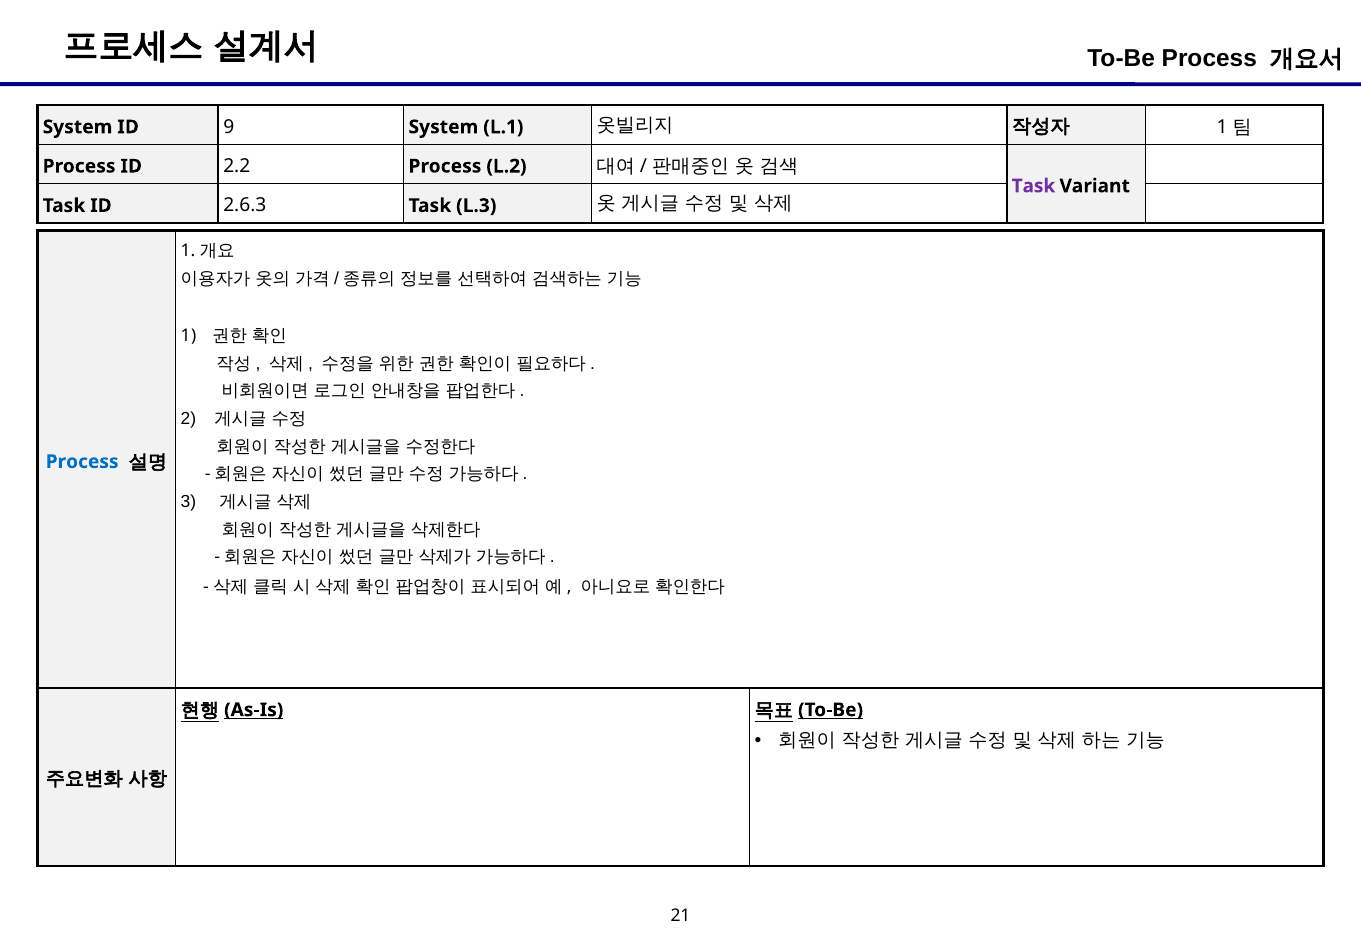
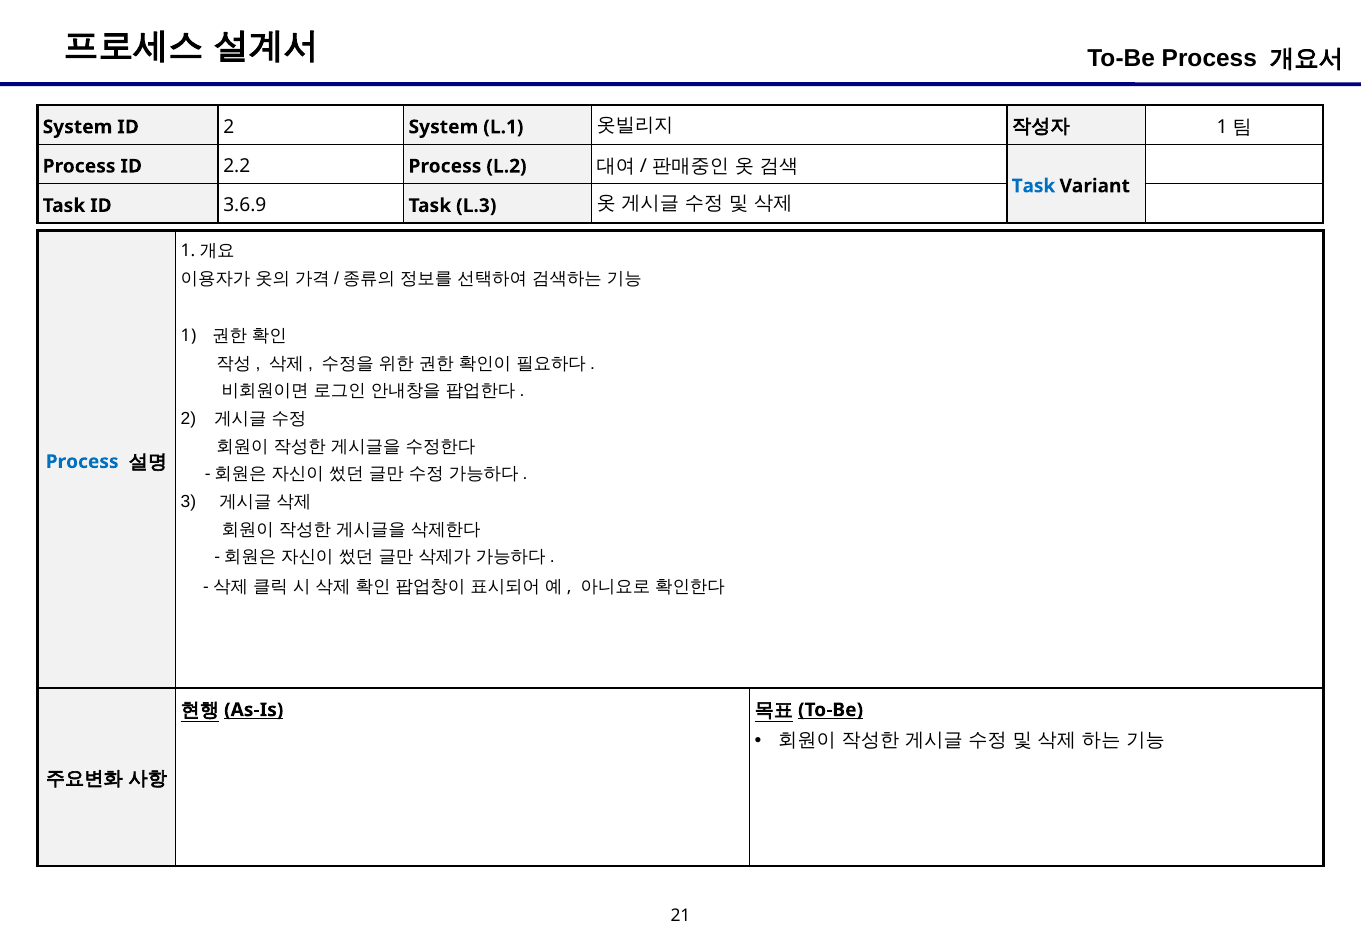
ID 9: 9 -> 2
Task at (1033, 186) colour: purple -> blue
2.6.3: 2.6.3 -> 3.6.9
